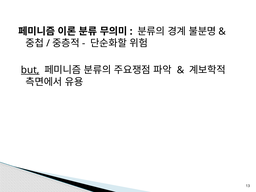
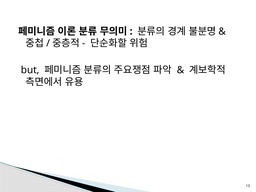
but underline: present -> none
